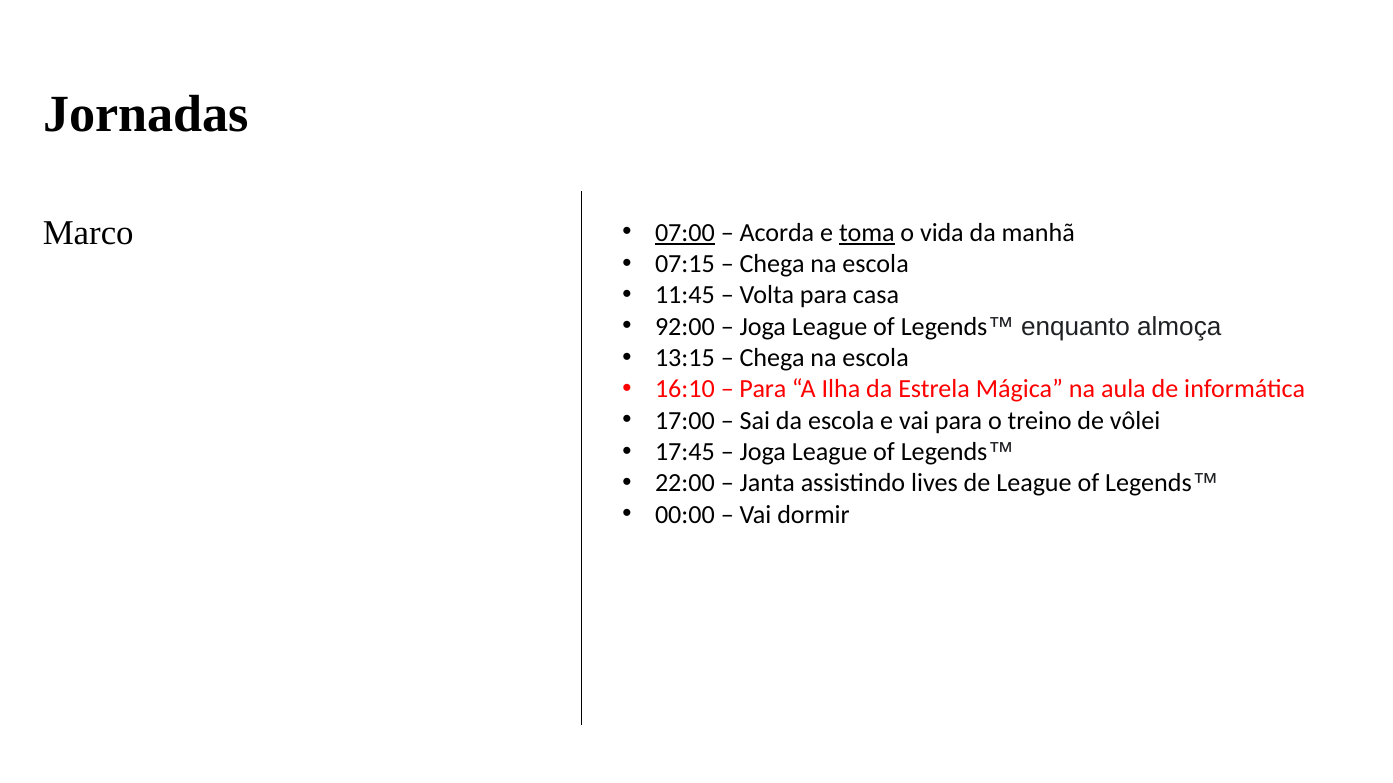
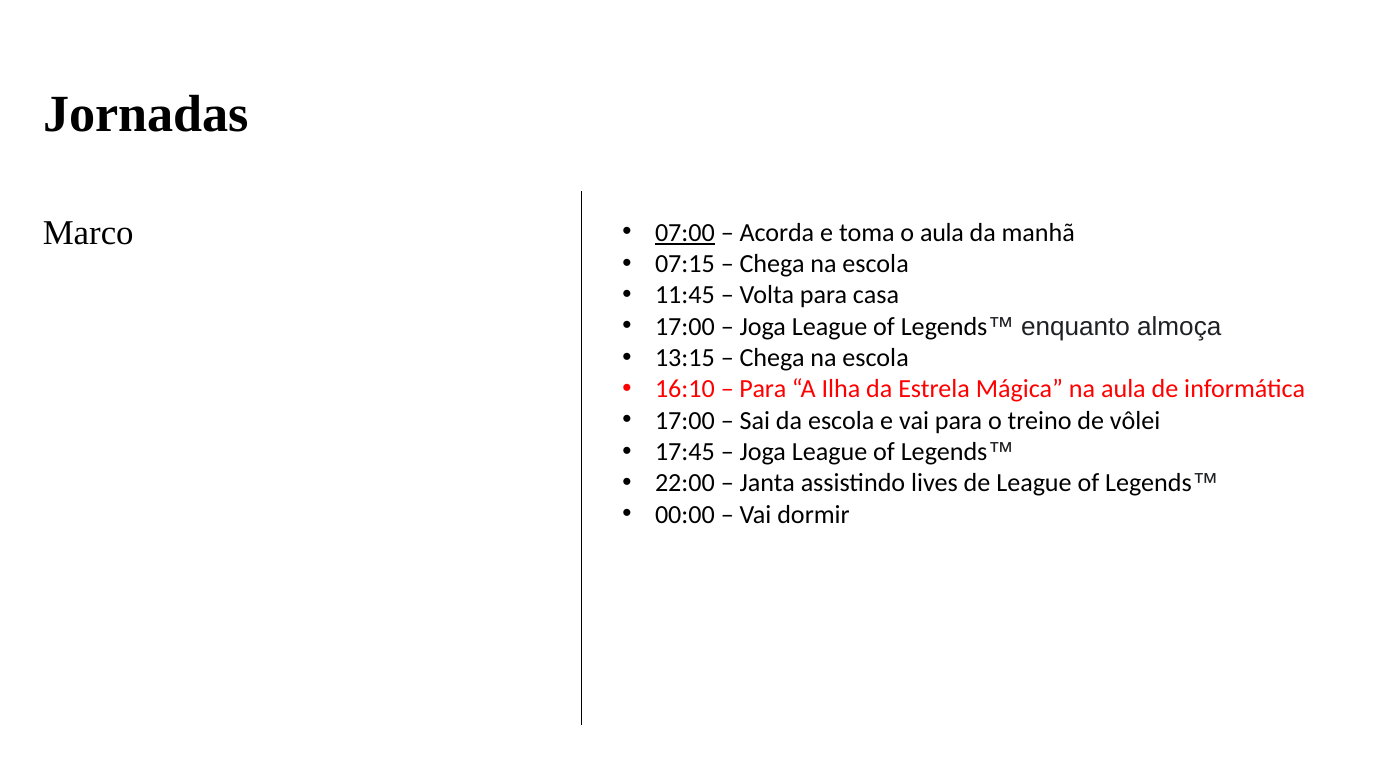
toma underline: present -> none
o vida: vida -> aula
92:00 at (685, 327): 92:00 -> 17:00
